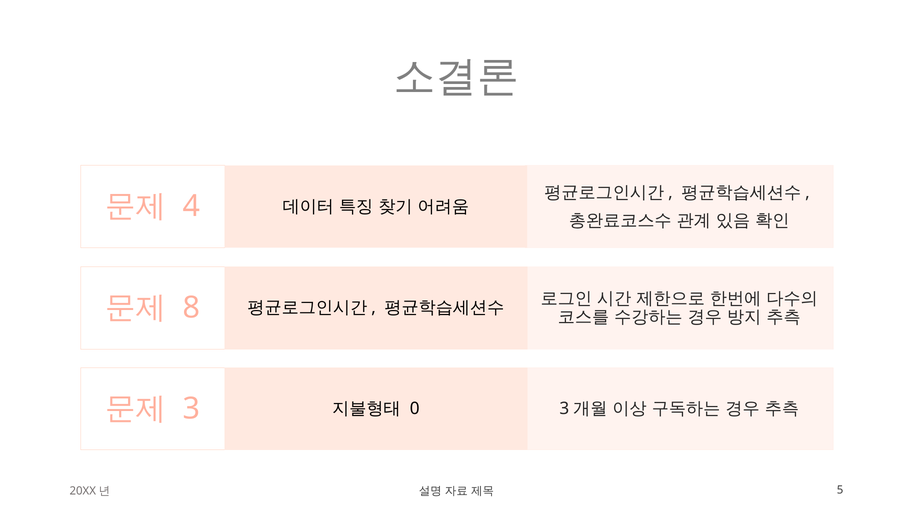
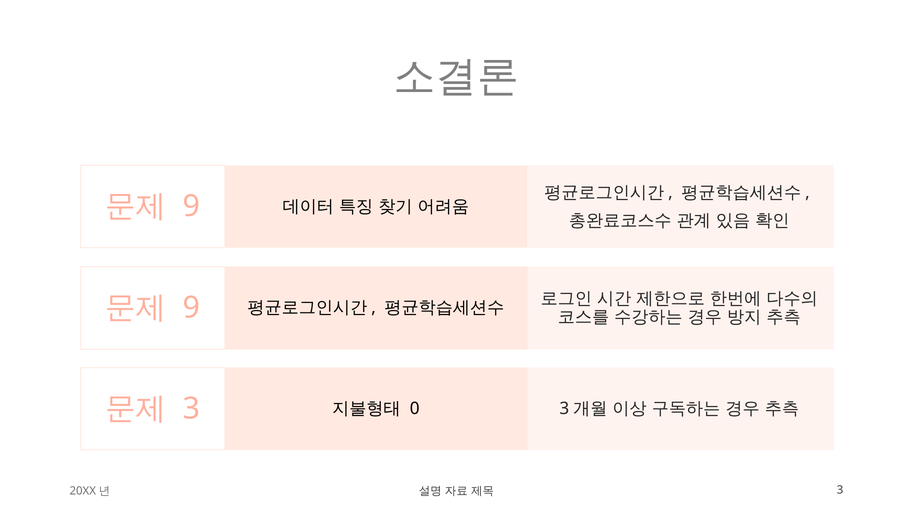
4 at (191, 206): 4 -> 9
8 at (191, 307): 8 -> 9
5 at (840, 490): 5 -> 3
